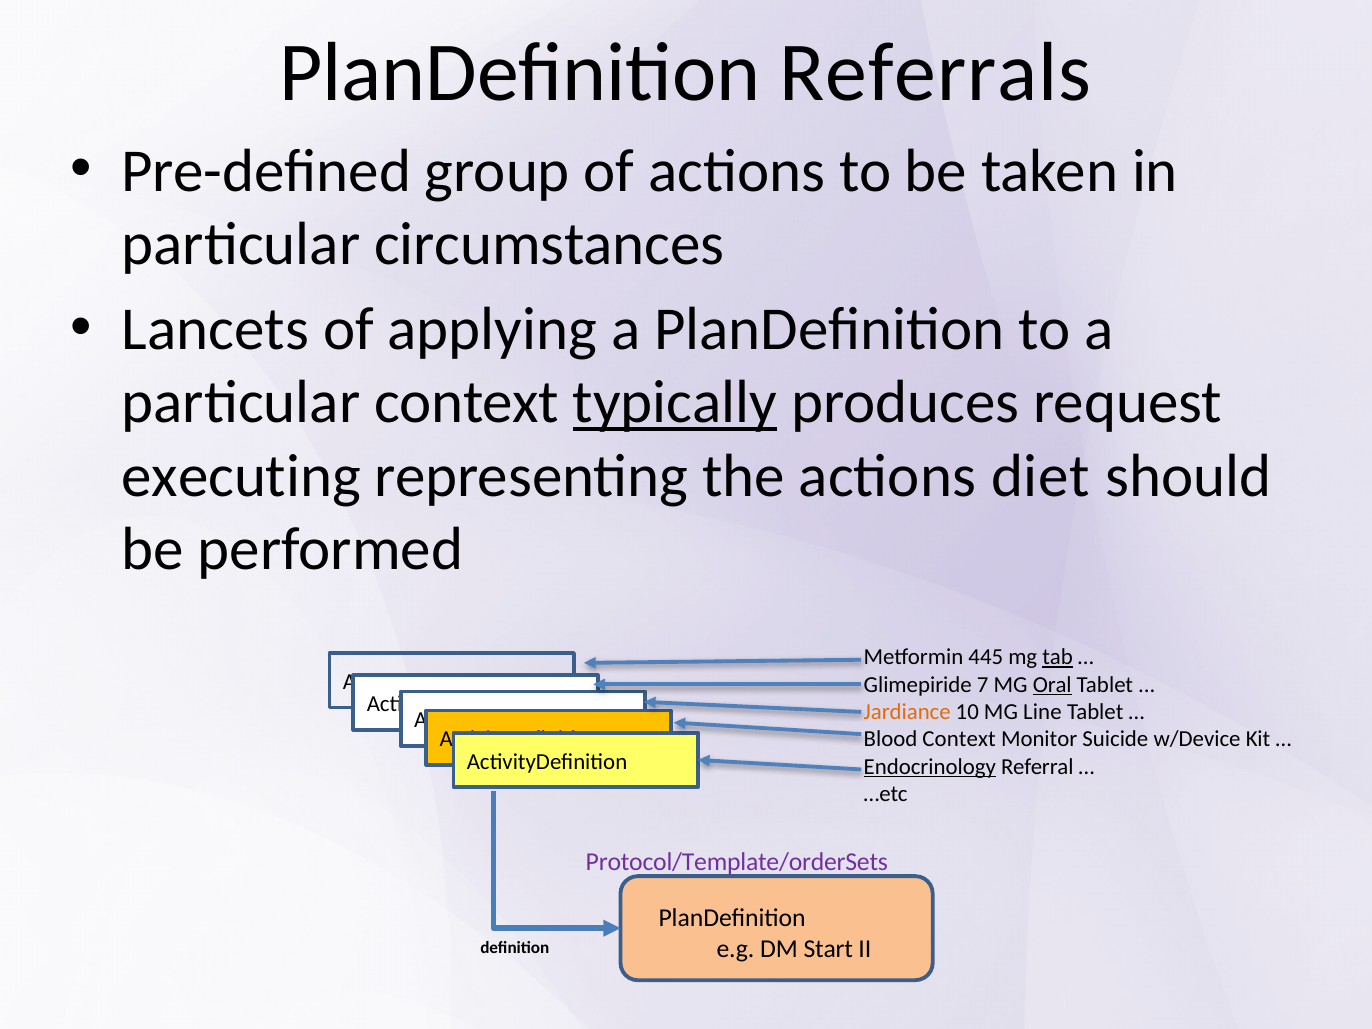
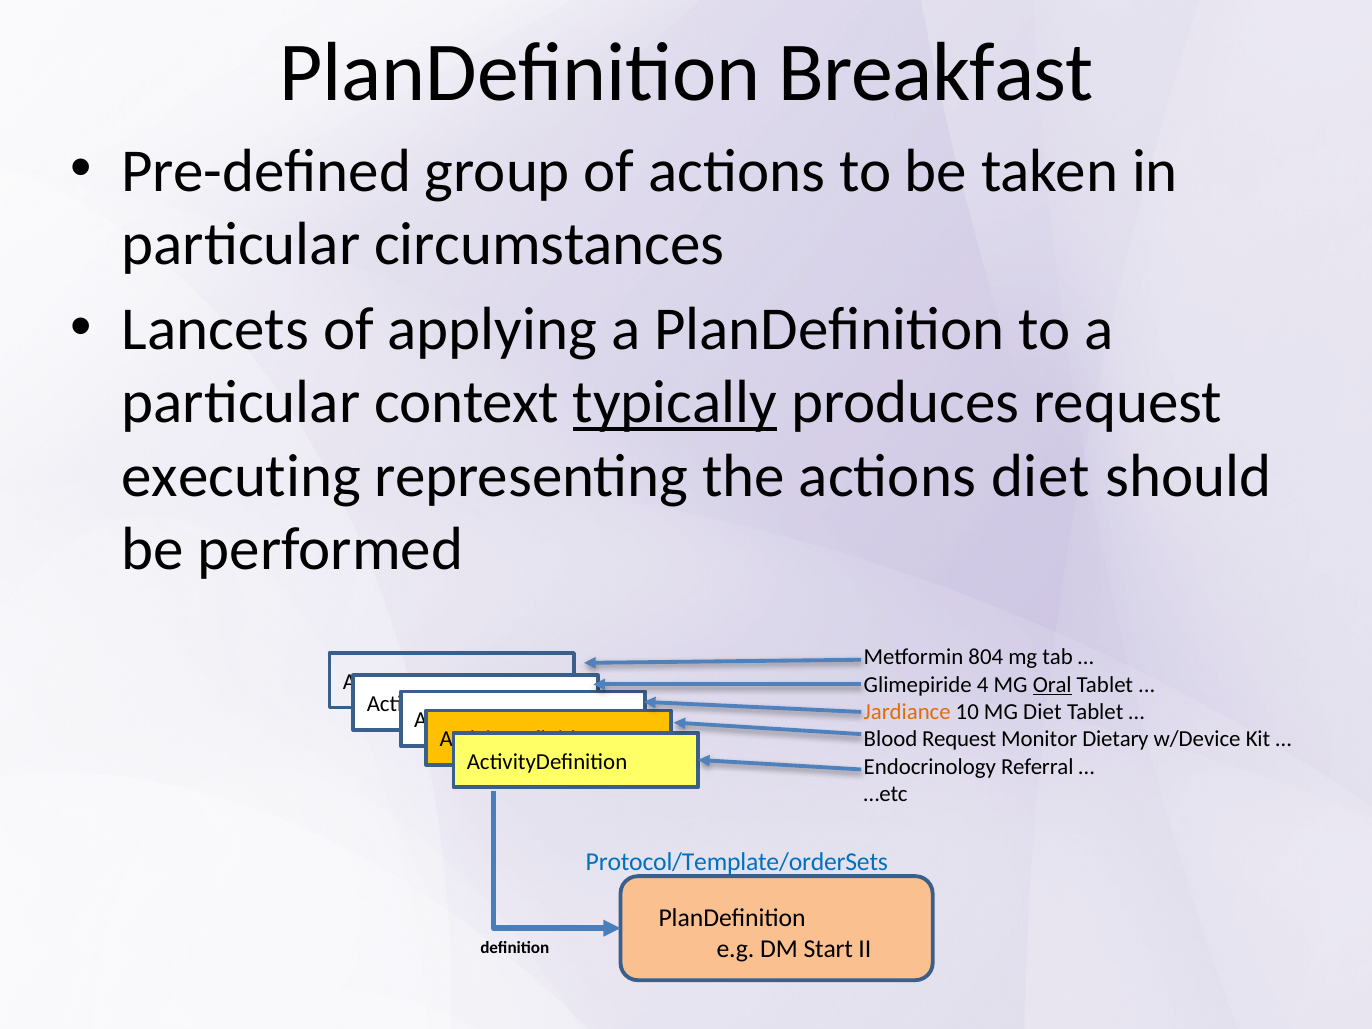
Referrals: Referrals -> Breakfast
445: 445 -> 804
tab underline: present -> none
7: 7 -> 4
MG Line: Line -> Diet
Blood Context: Context -> Request
Suicide: Suicide -> Dietary
Endocrinology underline: present -> none
Protocol/Template/orderSets colour: purple -> blue
